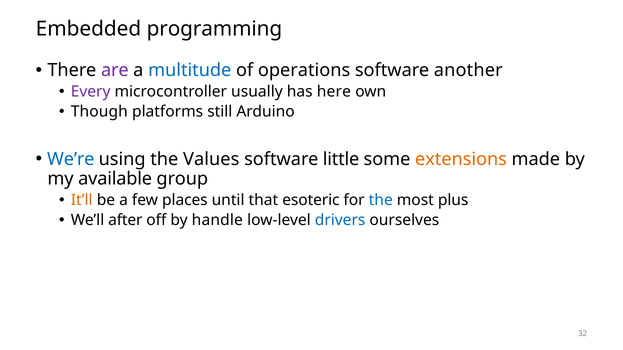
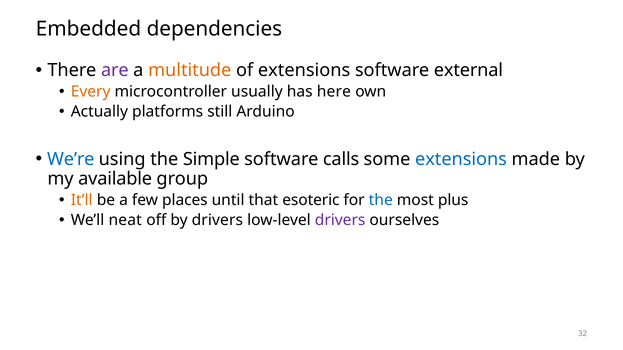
programming: programming -> dependencies
multitude colour: blue -> orange
of operations: operations -> extensions
another: another -> external
Every colour: purple -> orange
Though: Though -> Actually
Values: Values -> Simple
little: little -> calls
extensions at (461, 159) colour: orange -> blue
after: after -> neat
by handle: handle -> drivers
drivers at (340, 220) colour: blue -> purple
